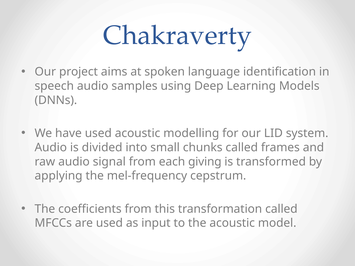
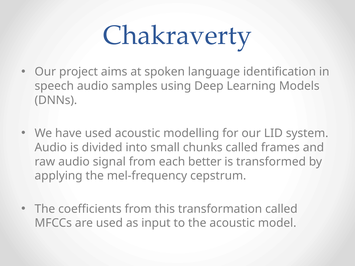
giving: giving -> better
